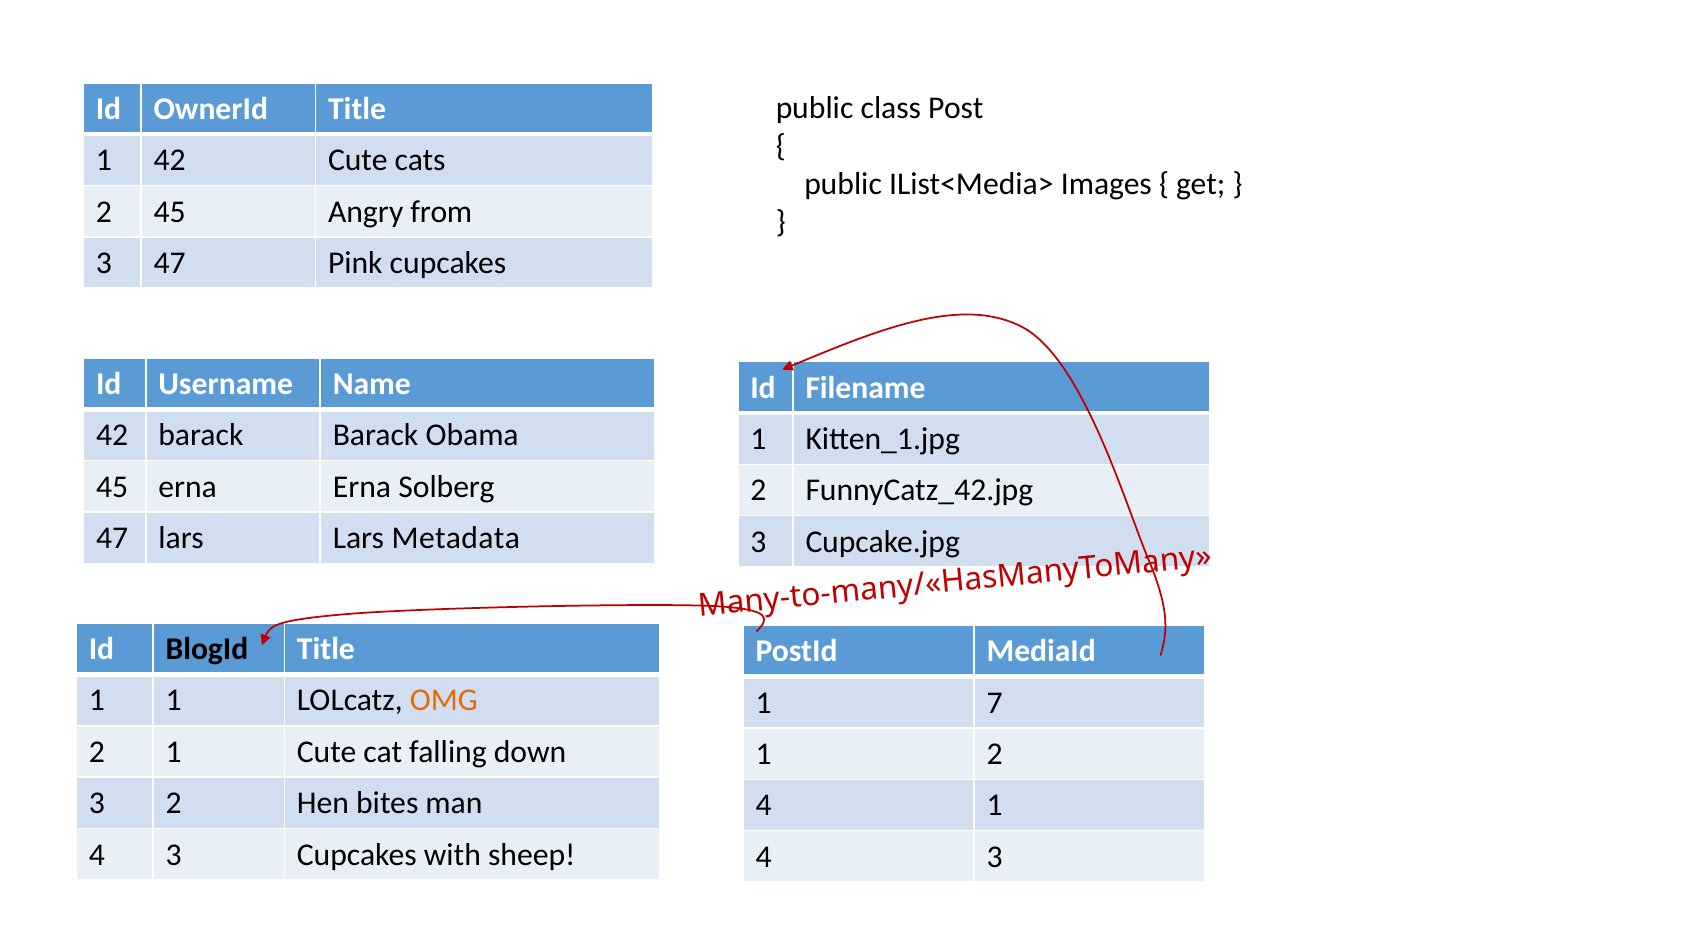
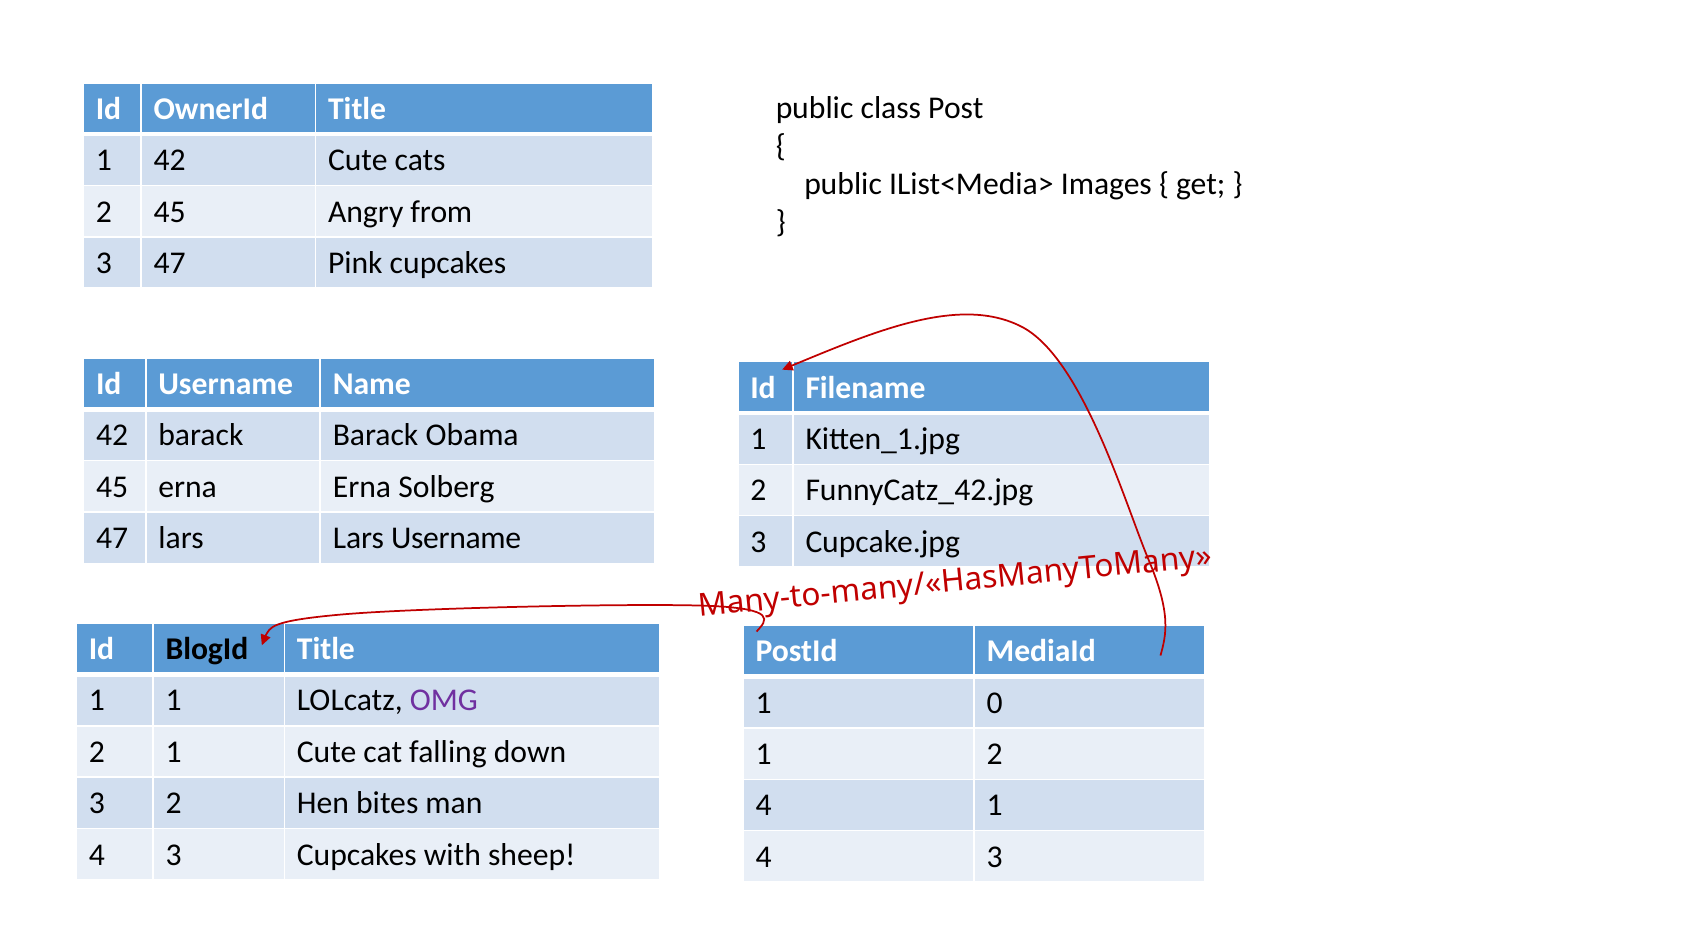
Lars Metadata: Metadata -> Username
OMG colour: orange -> purple
7: 7 -> 0
